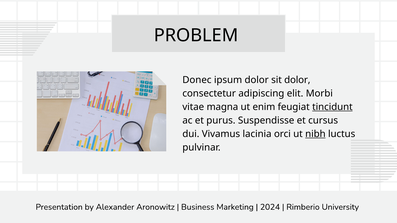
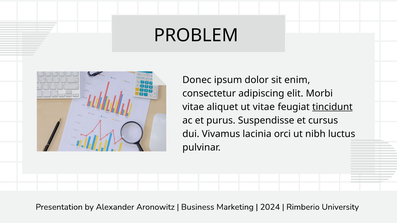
sit dolor: dolor -> enim
magna: magna -> aliquet
ut enim: enim -> vitae
nibh underline: present -> none
